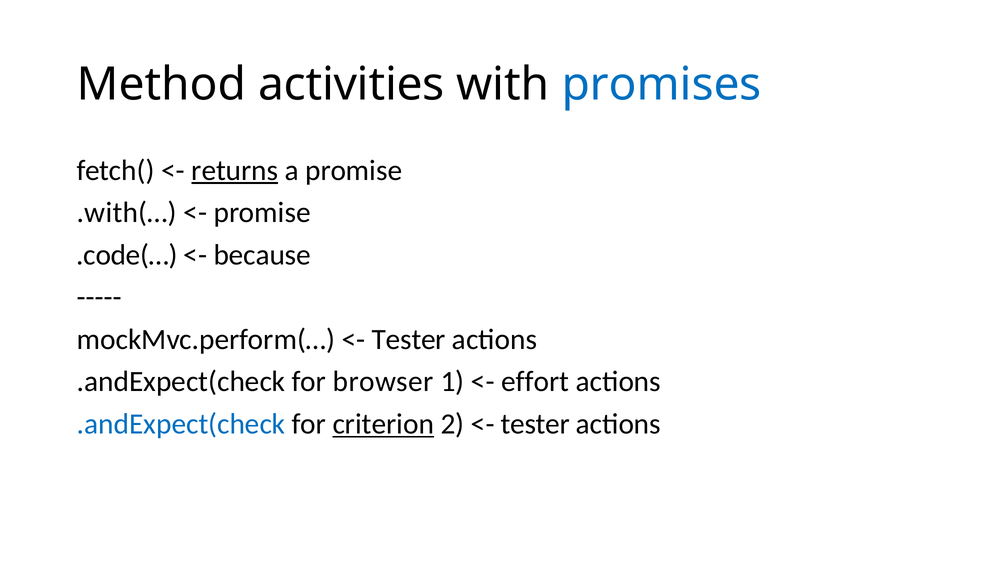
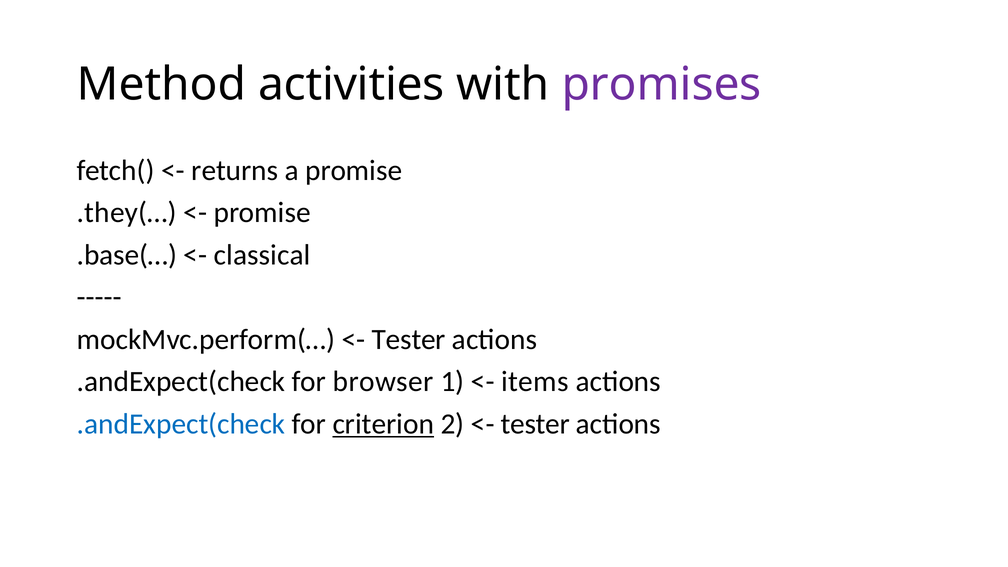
promises colour: blue -> purple
returns underline: present -> none
.with(…: .with(… -> .they(…
.code(…: .code(… -> .base(…
because: because -> classical
effort: effort -> items
